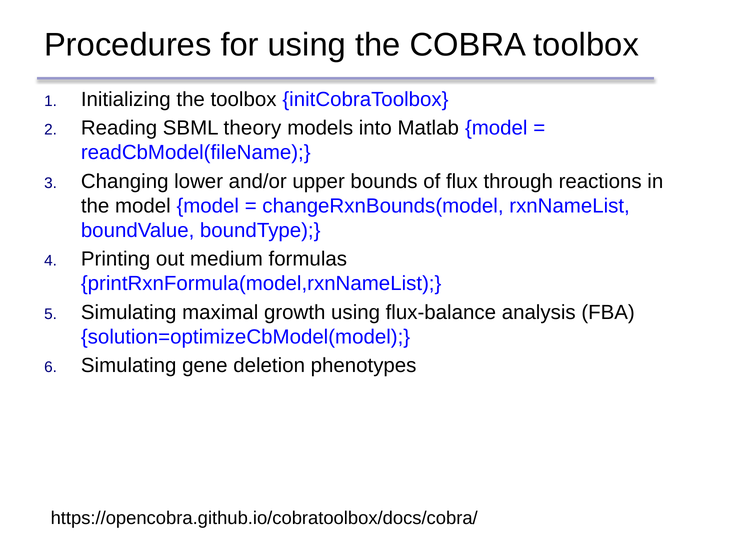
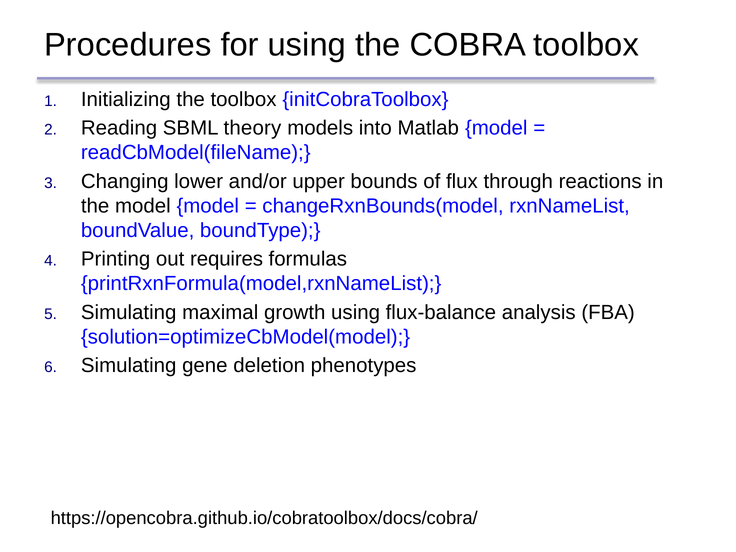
medium: medium -> requires
